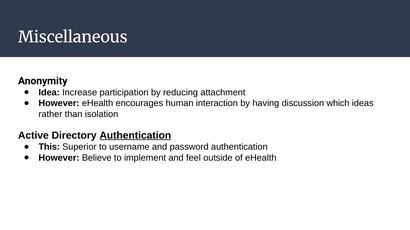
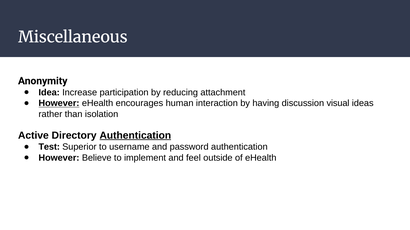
However at (59, 104) underline: none -> present
which: which -> visual
This: This -> Test
